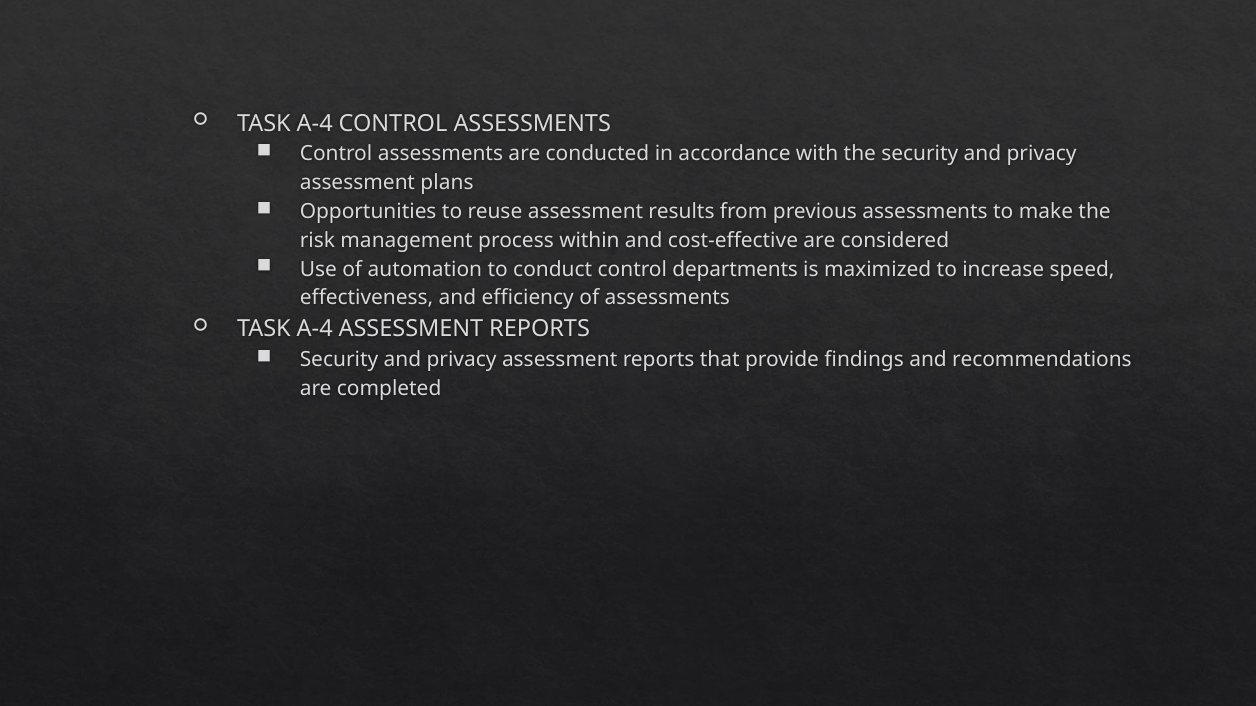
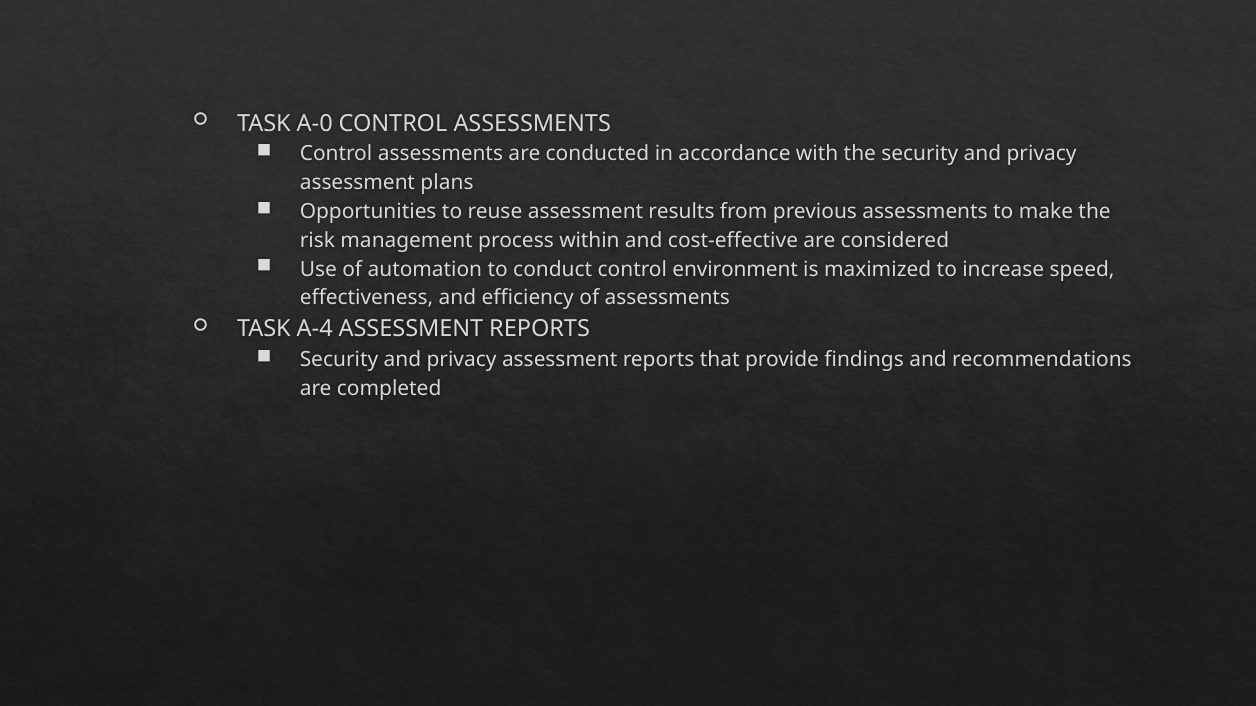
A-4 at (315, 124): A-4 -> A-0
departments: departments -> environment
